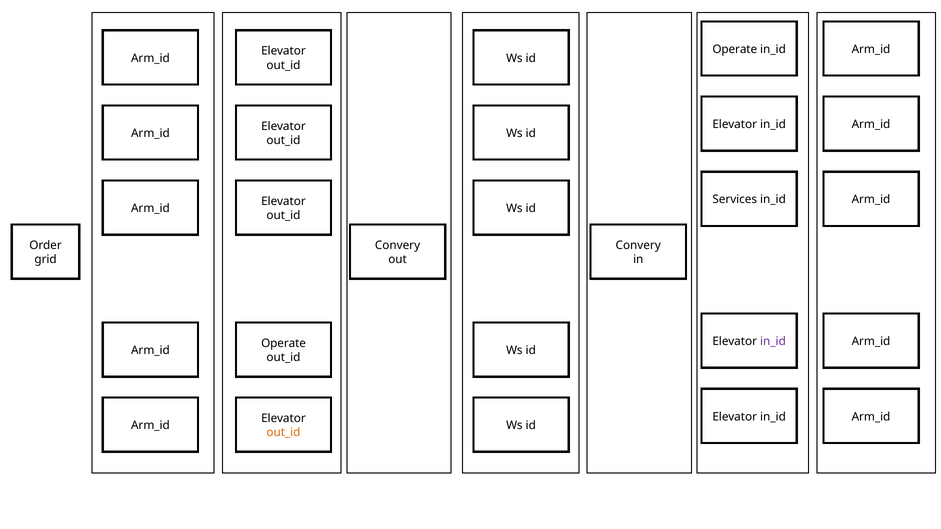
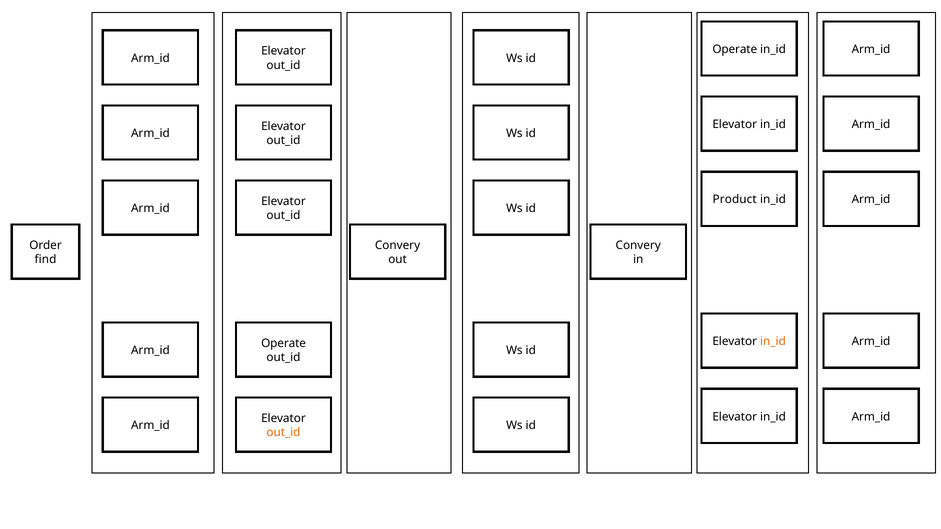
Services: Services -> Product
grid: grid -> find
in_id at (773, 342) colour: purple -> orange
